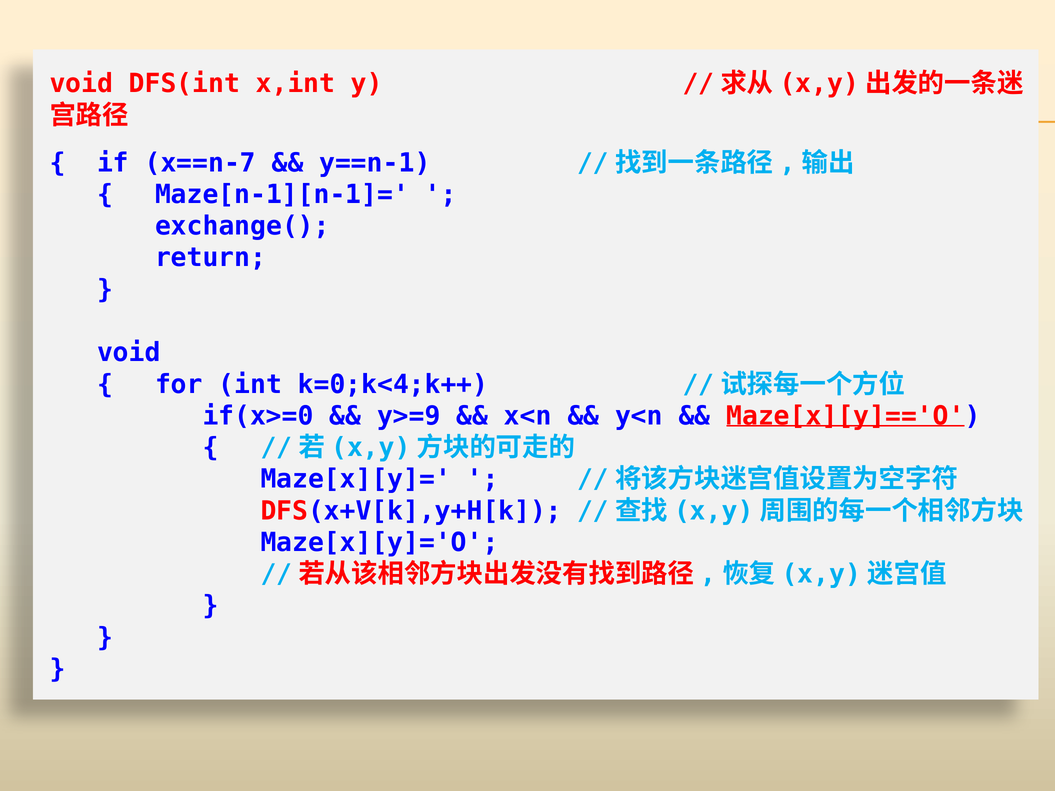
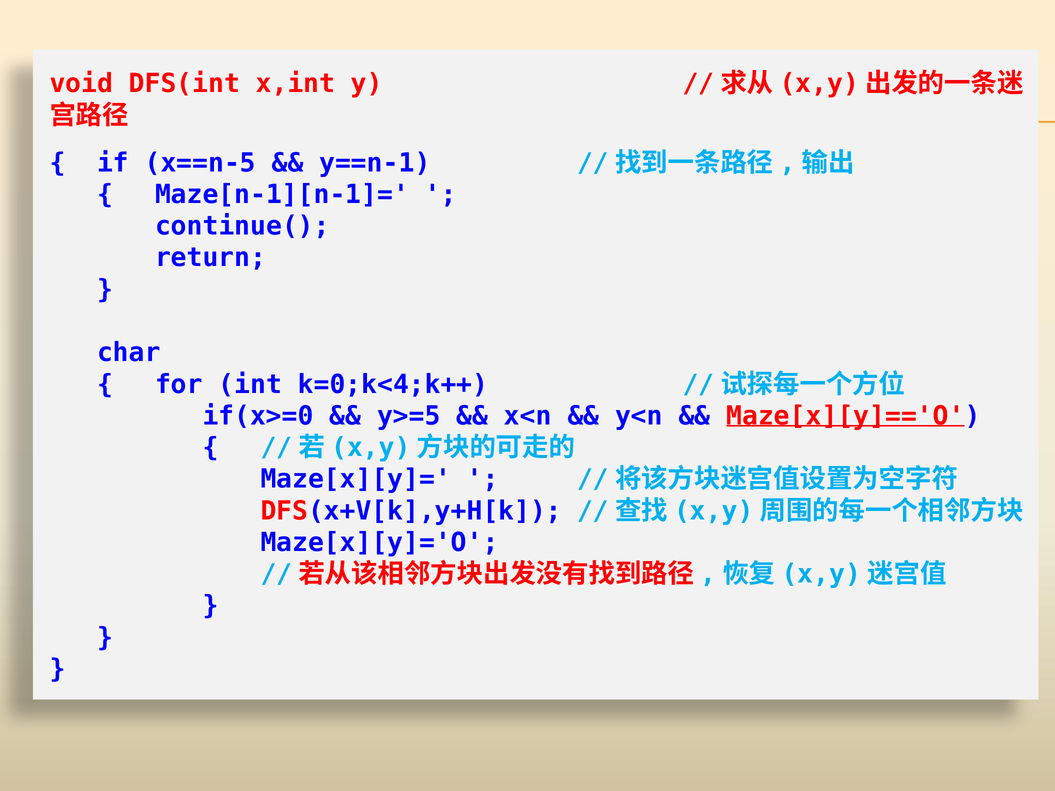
x==n-7: x==n-7 -> x==n-5
exchange(: exchange( -> continue(
void at (129, 353): void -> char
y>=9: y>=9 -> y>=5
